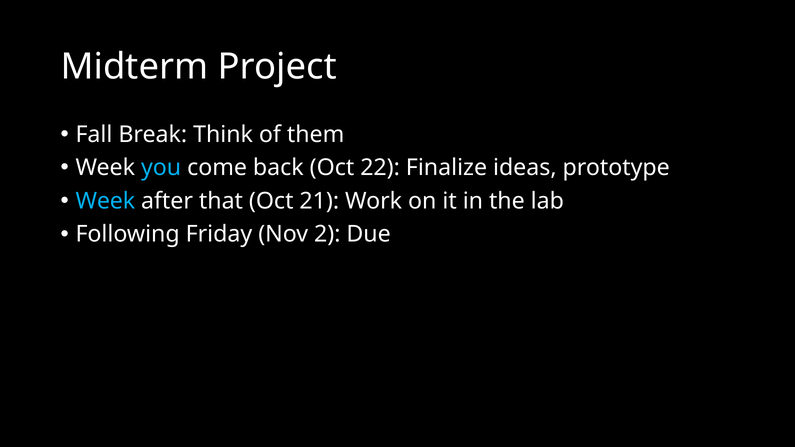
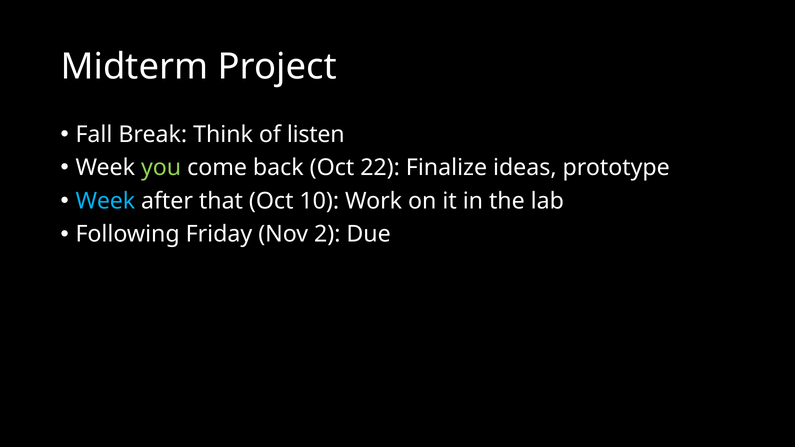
them: them -> listen
you colour: light blue -> light green
21: 21 -> 10
